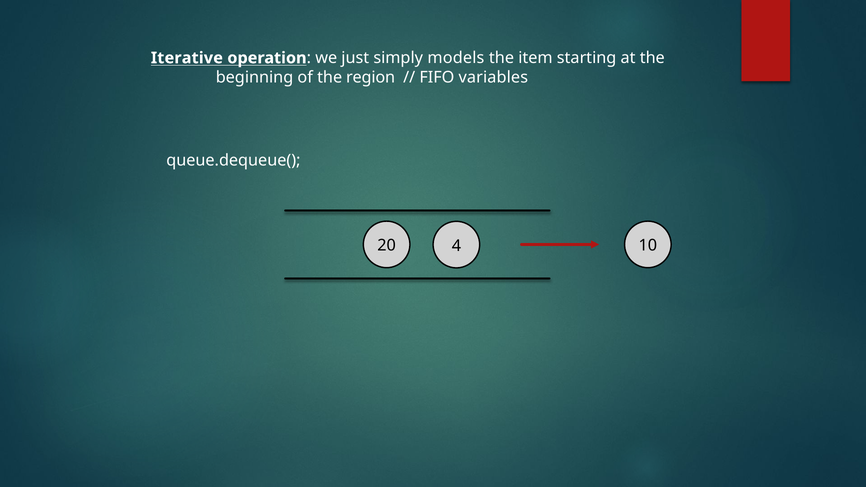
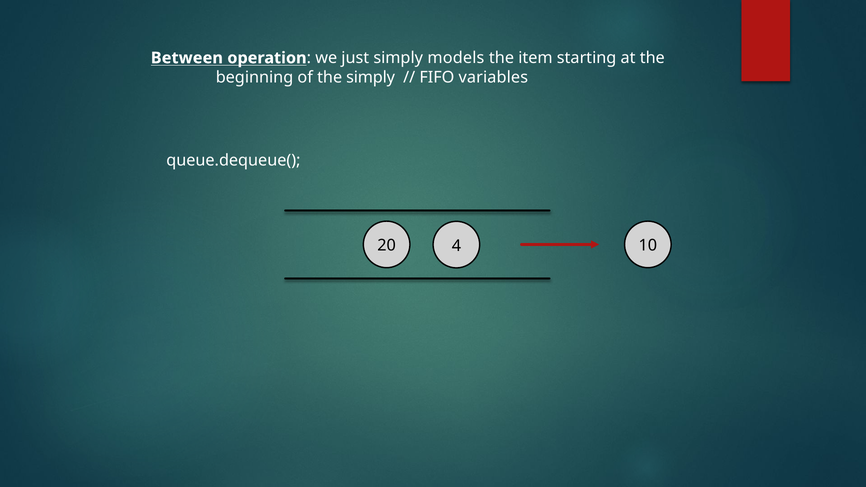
Iterative: Iterative -> Between
the region: region -> simply
